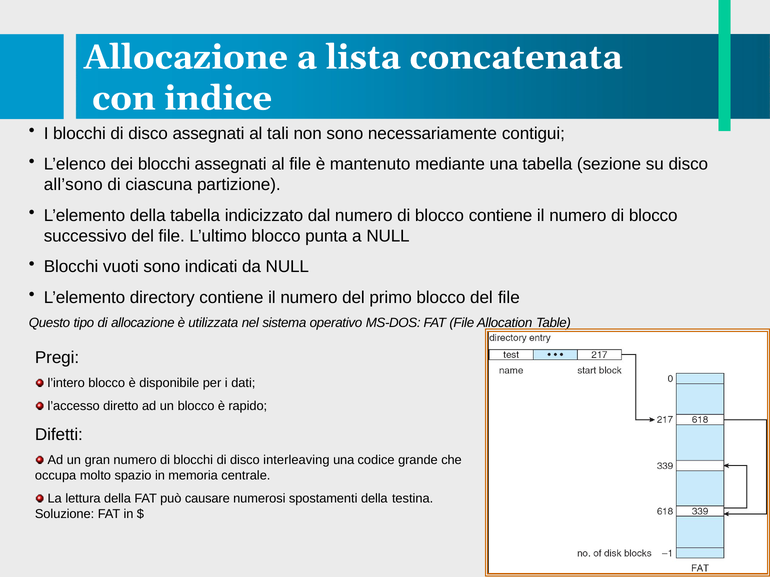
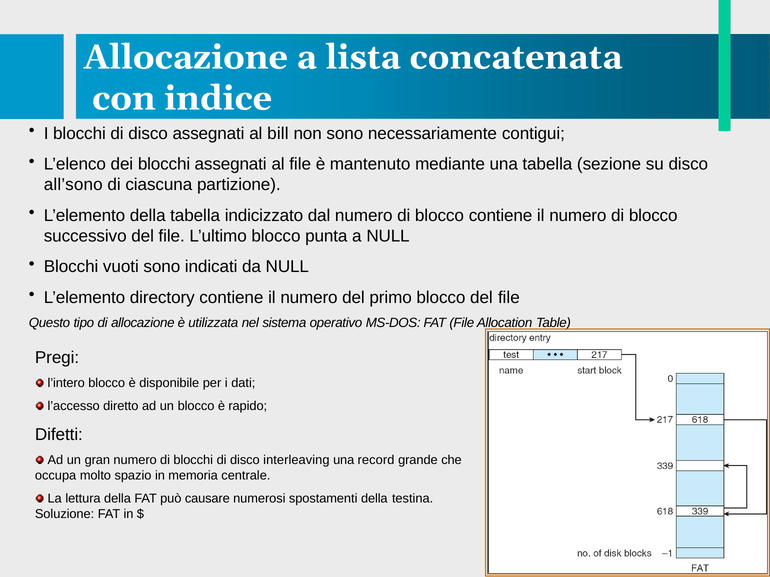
tali: tali -> bill
codice: codice -> record
